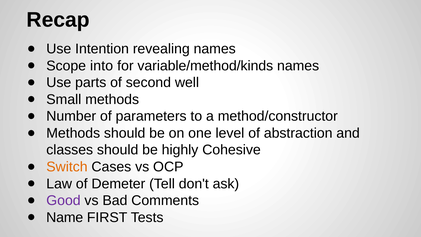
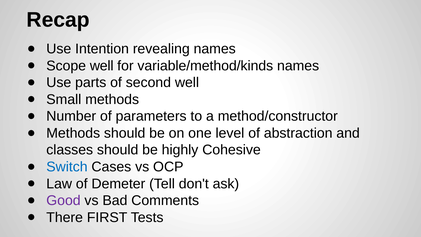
Scope into: into -> well
Switch colour: orange -> blue
Name: Name -> There
